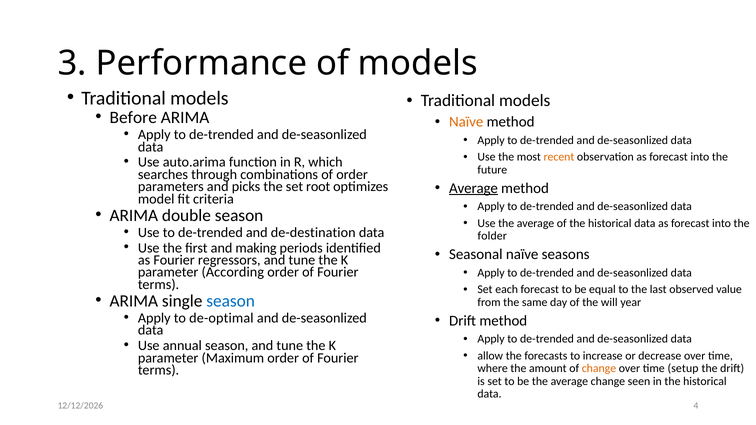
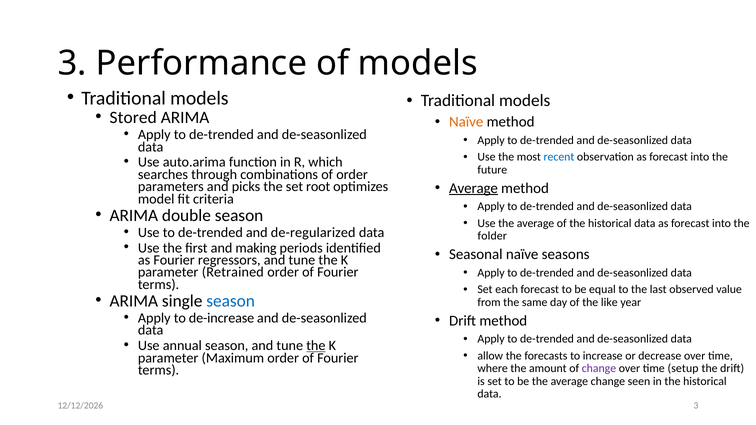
Before: Before -> Stored
recent colour: orange -> blue
de-destination: de-destination -> de-regularized
According: According -> Retrained
will: will -> like
de-optimal: de-optimal -> de-increase
the at (316, 346) underline: none -> present
change at (599, 369) colour: orange -> purple
4 at (696, 406): 4 -> 3
